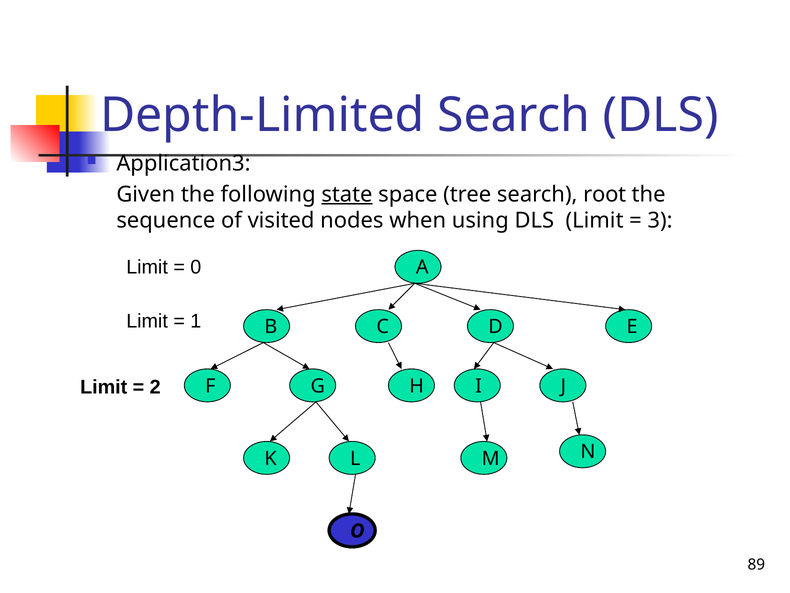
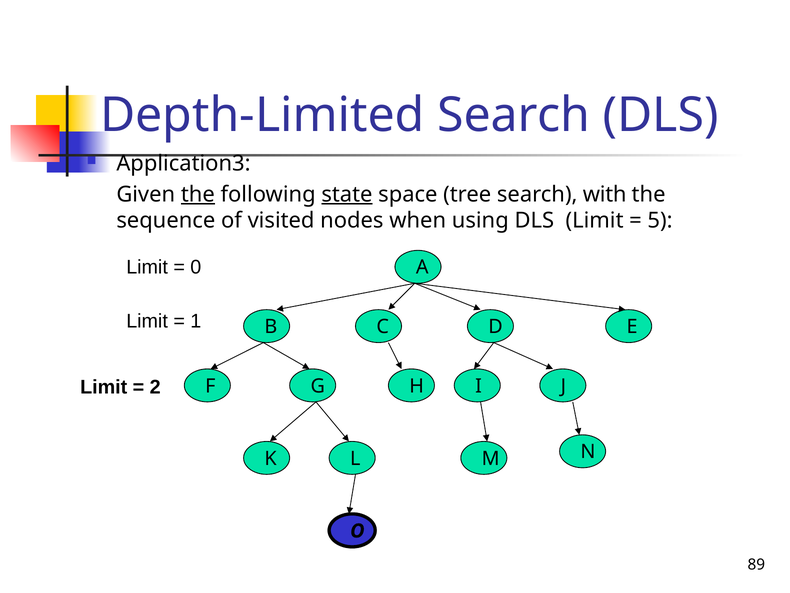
the at (198, 194) underline: none -> present
root: root -> with
3: 3 -> 5
